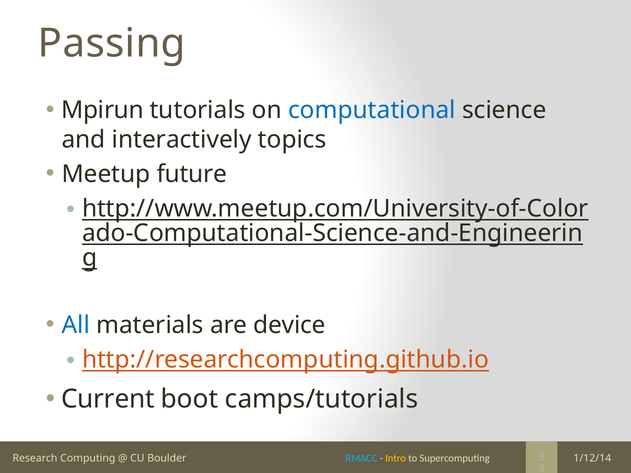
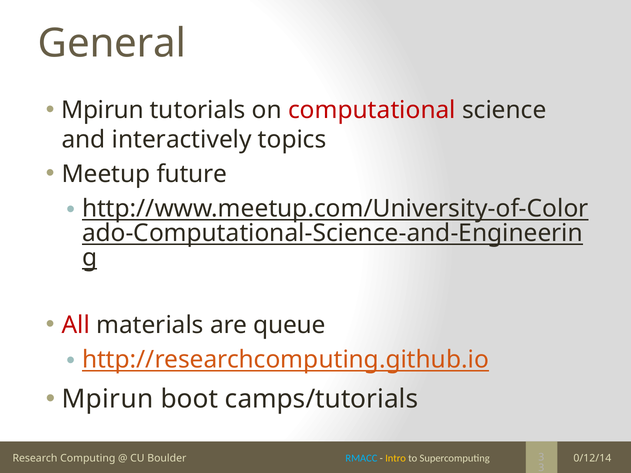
Passing: Passing -> General
computational colour: blue -> red
All colour: blue -> red
device: device -> queue
Current at (108, 400): Current -> Mpirun
1/12/14: 1/12/14 -> 0/12/14
